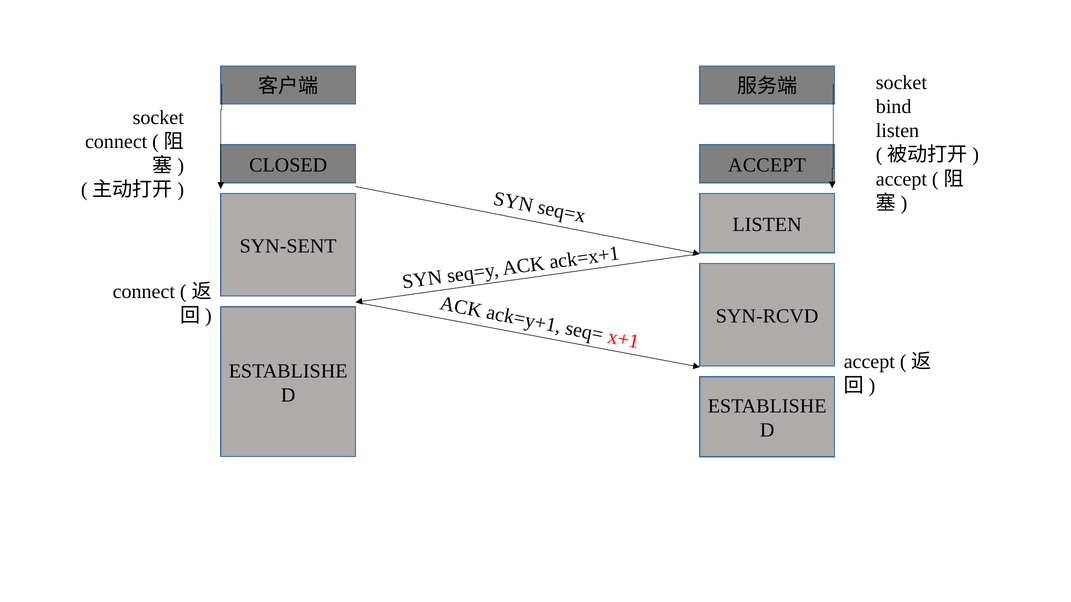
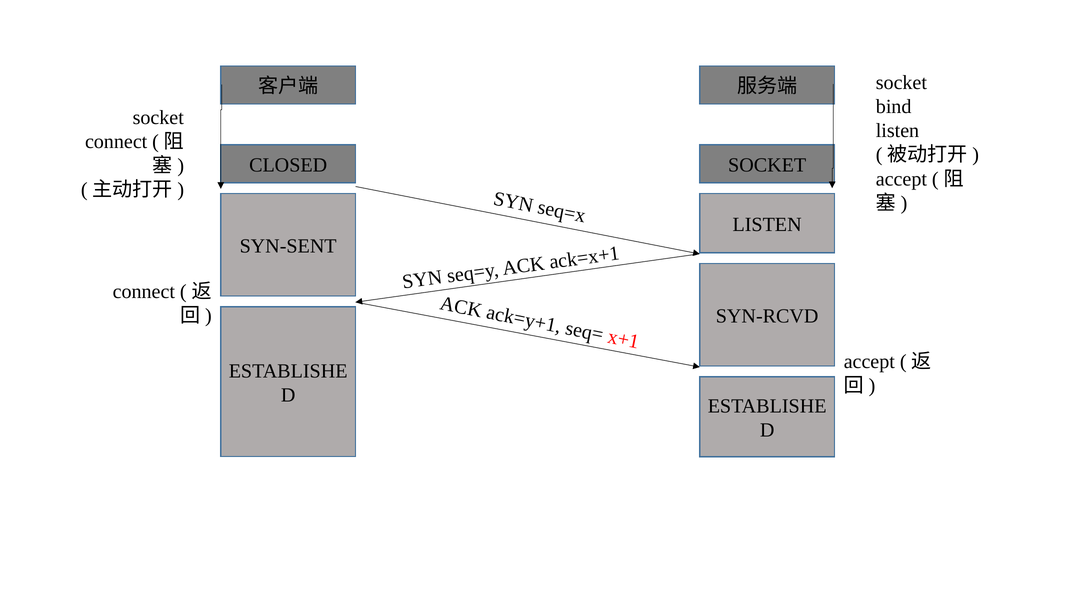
CLOSED ACCEPT: ACCEPT -> SOCKET
